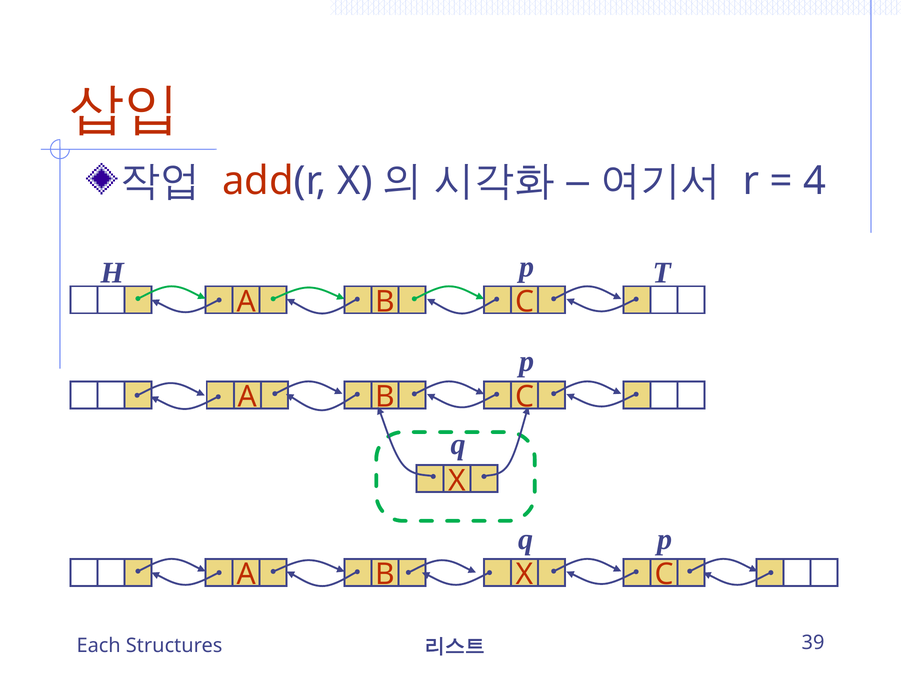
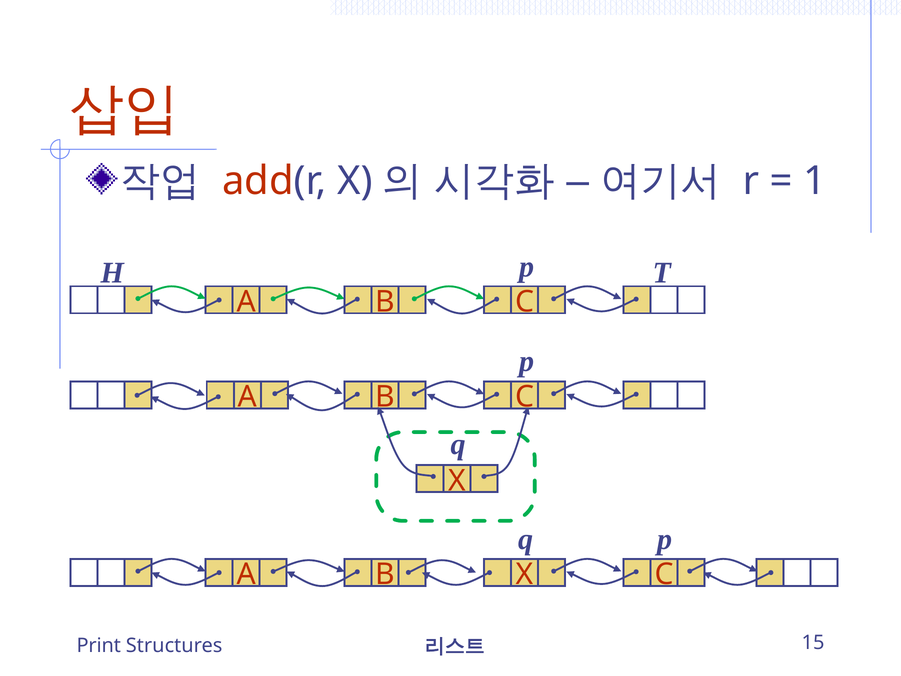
4: 4 -> 1
Each: Each -> Print
39: 39 -> 15
